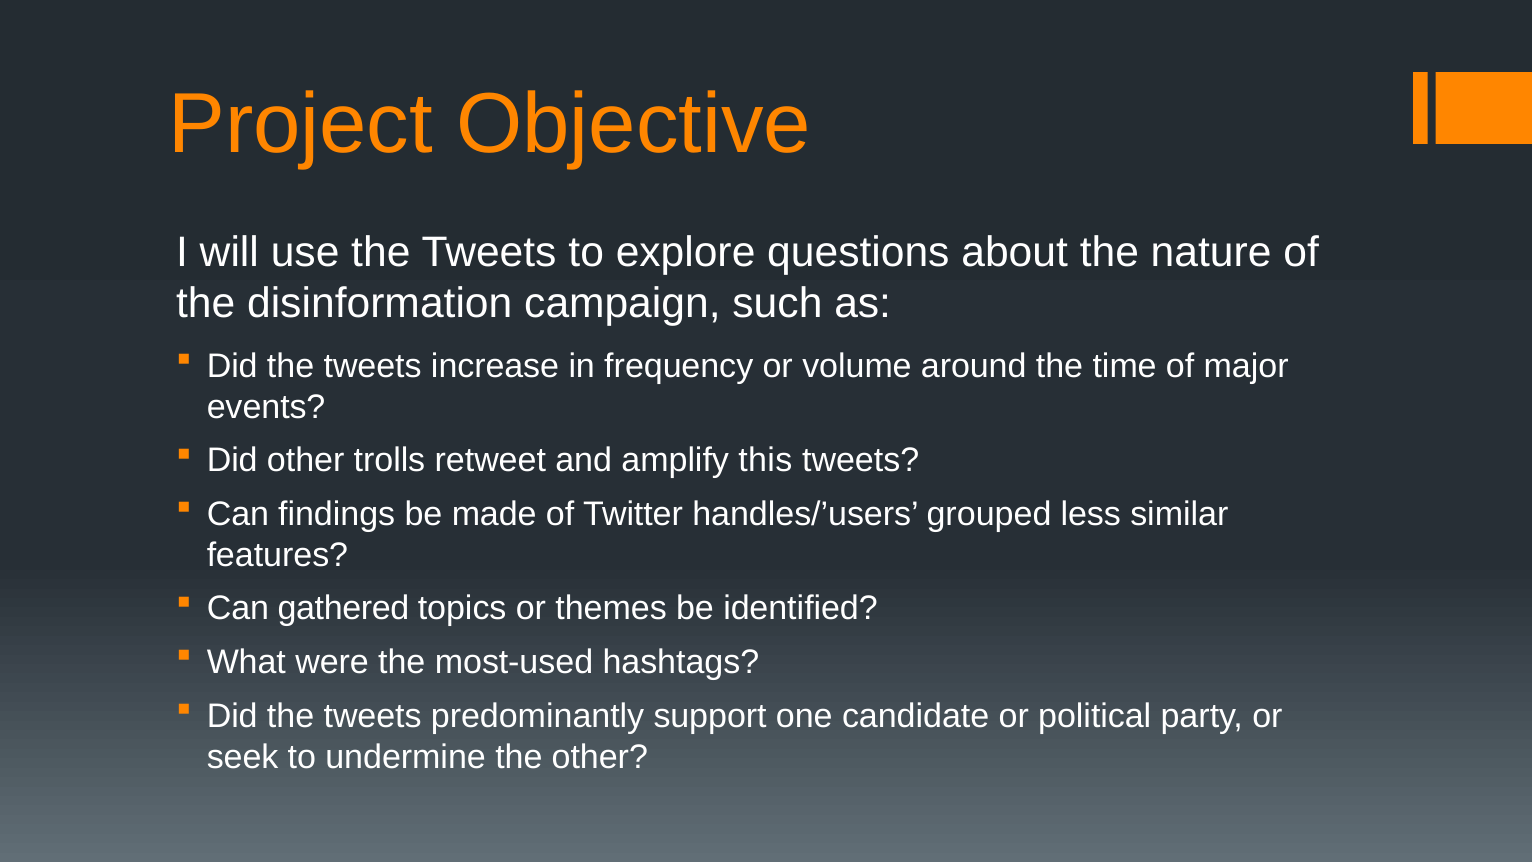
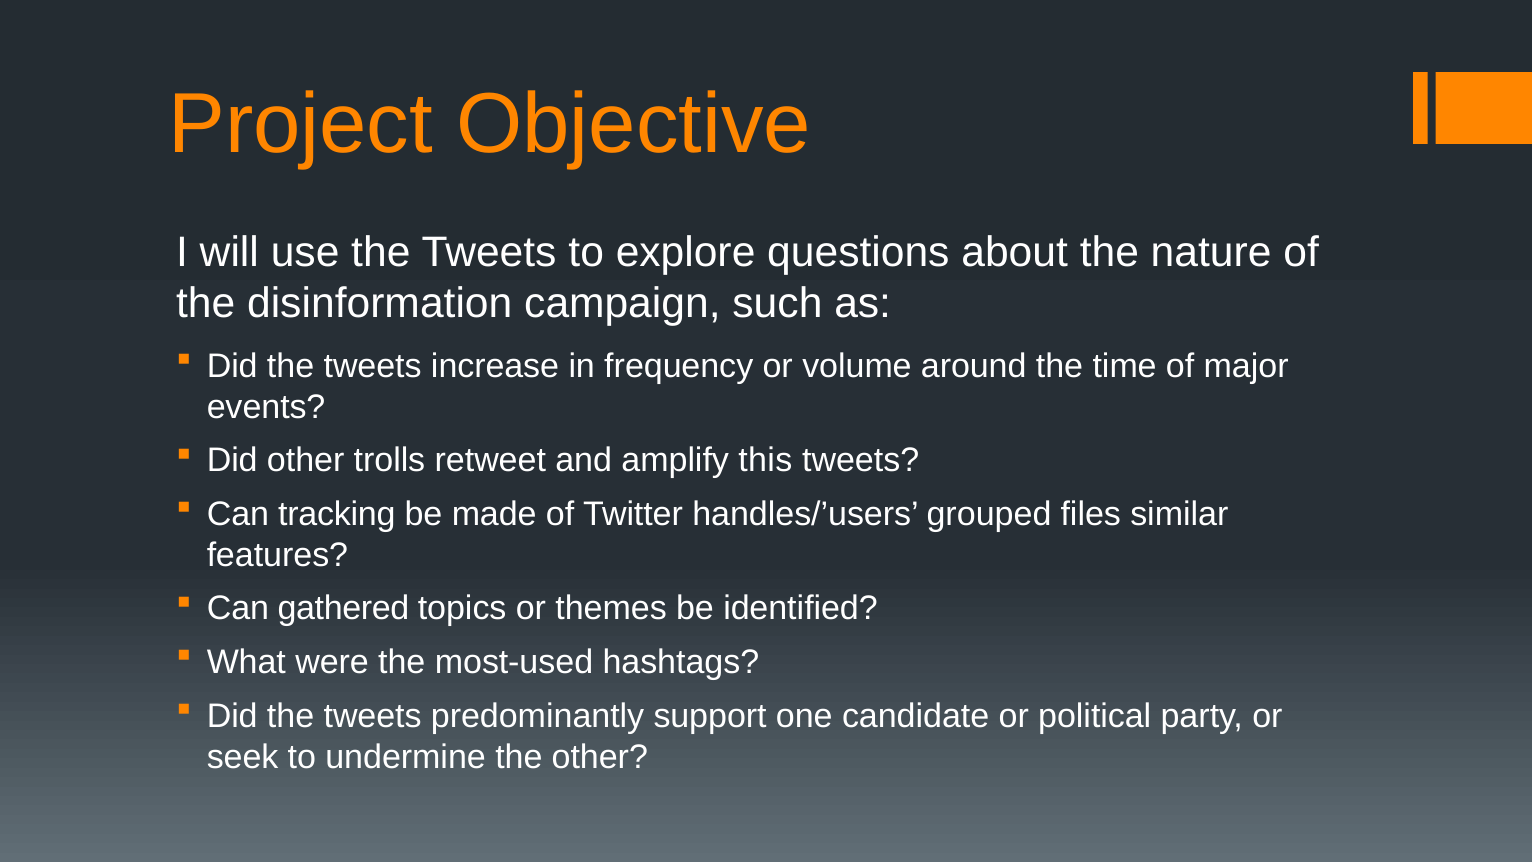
findings: findings -> tracking
less: less -> files
